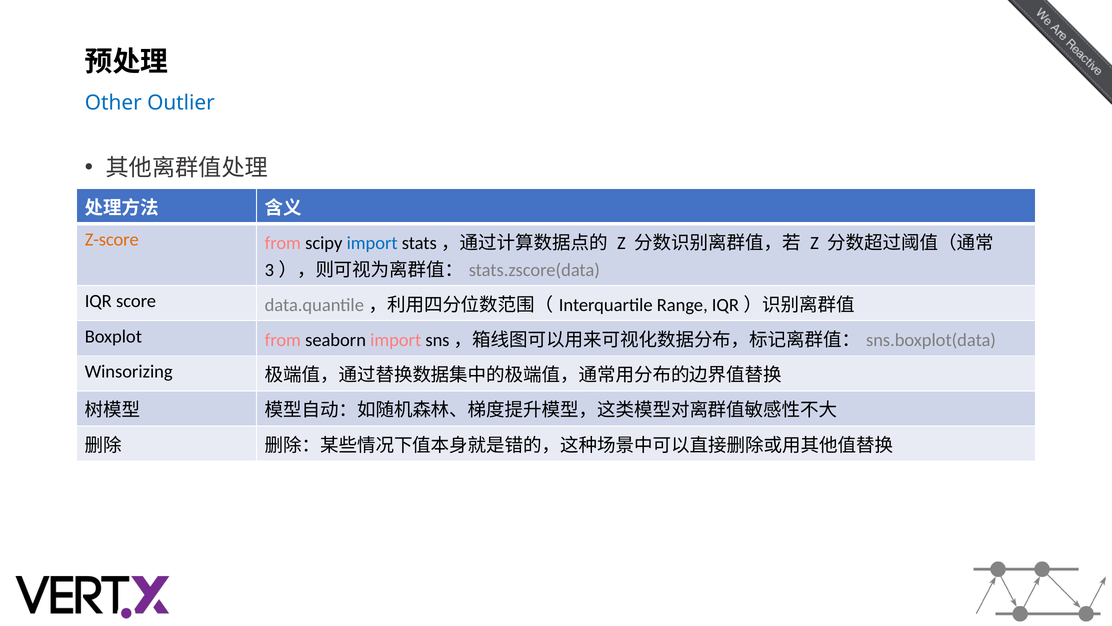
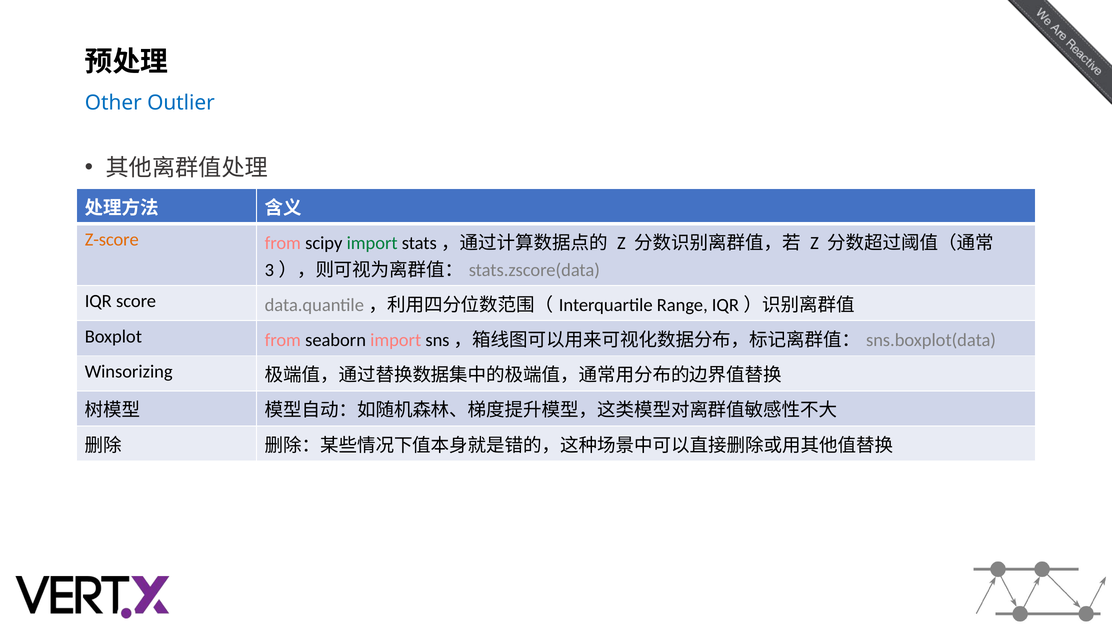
import at (372, 243) colour: blue -> green
